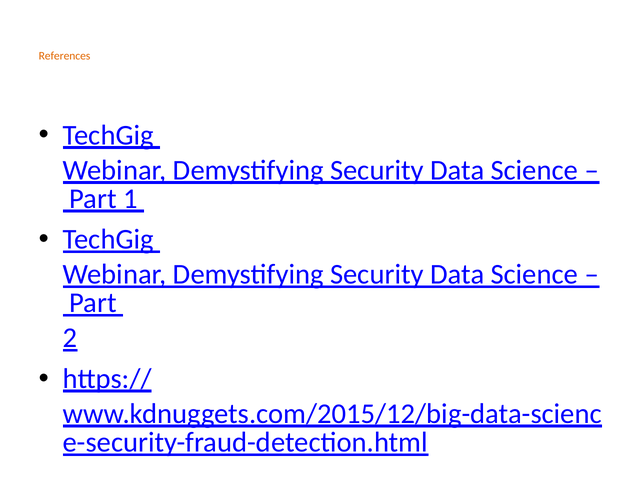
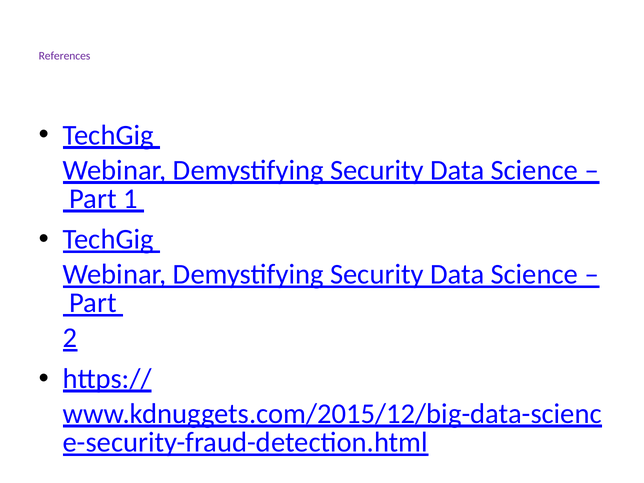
References colour: orange -> purple
